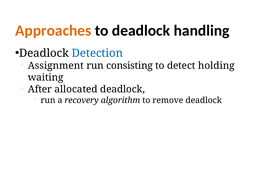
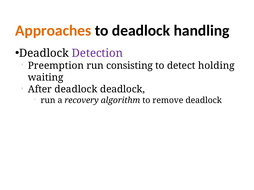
Detection colour: blue -> purple
Assignment: Assignment -> Preemption
After allocated: allocated -> deadlock
